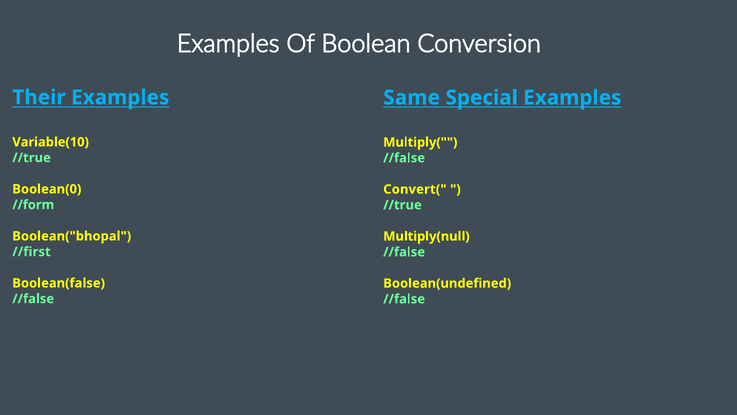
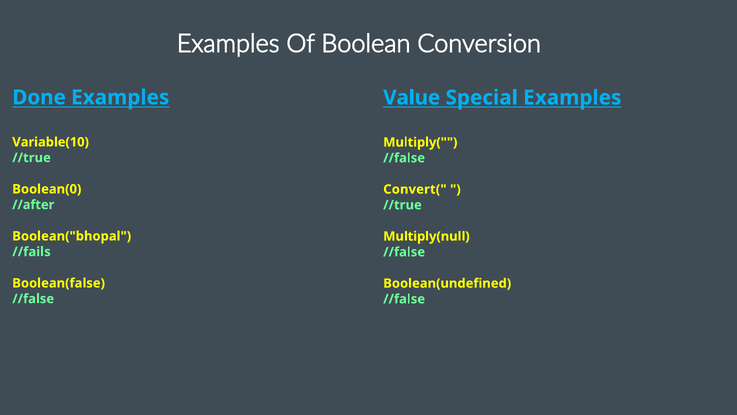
Their: Their -> Done
Same: Same -> Value
//form: //form -> //after
//first: //first -> //fails
